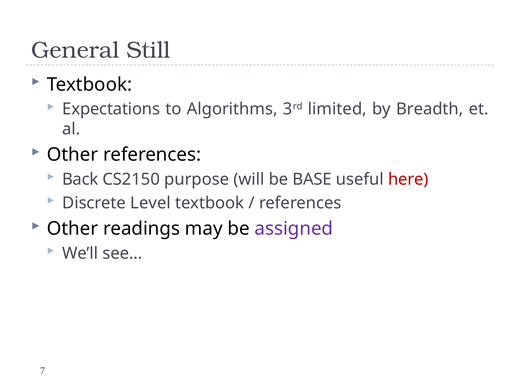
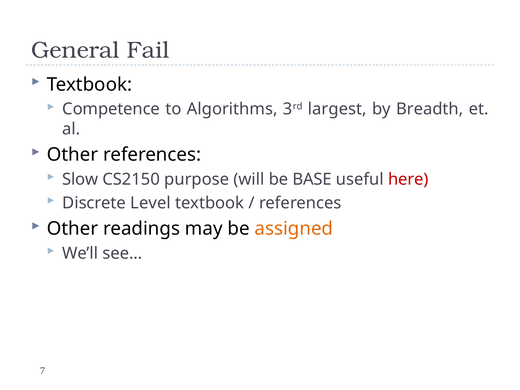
Still: Still -> Fail
Expectations: Expectations -> Competence
limited: limited -> largest
Back: Back -> Slow
assigned colour: purple -> orange
